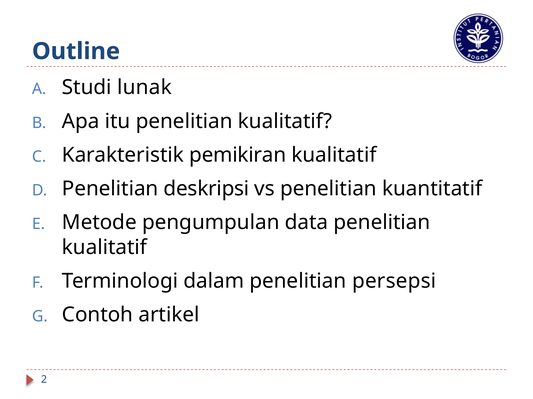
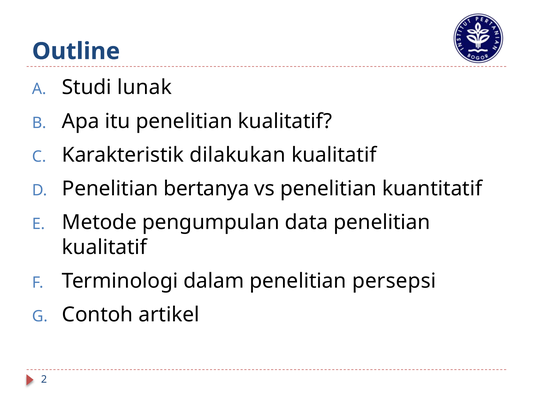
pemikiran: pemikiran -> dilakukan
deskripsi: deskripsi -> bertanya
